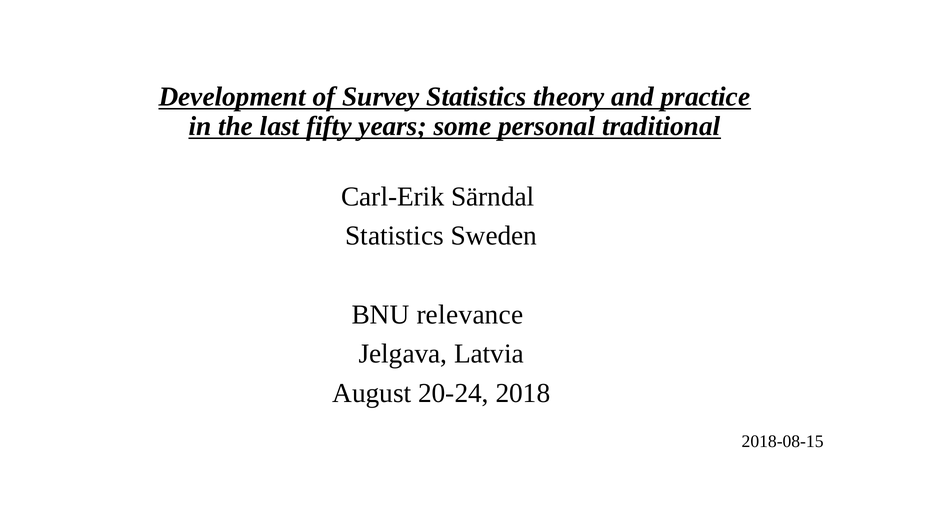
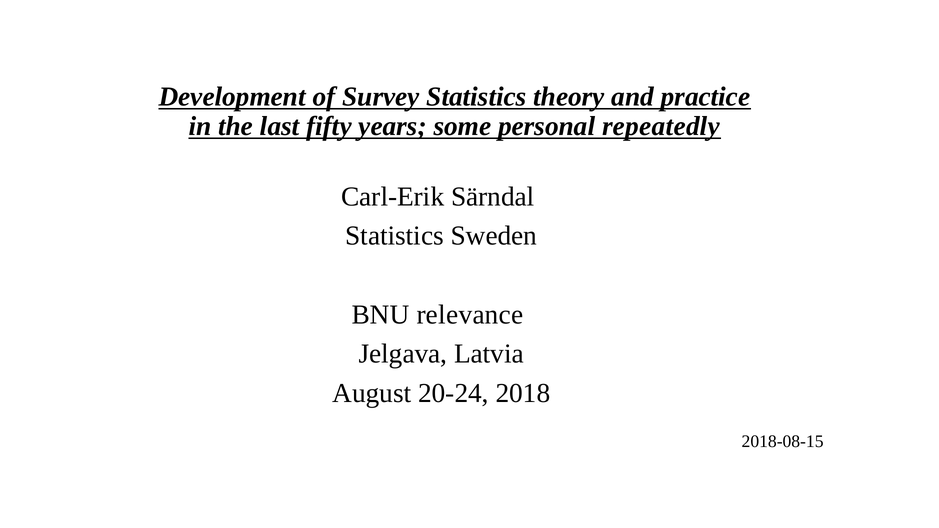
traditional: traditional -> repeatedly
